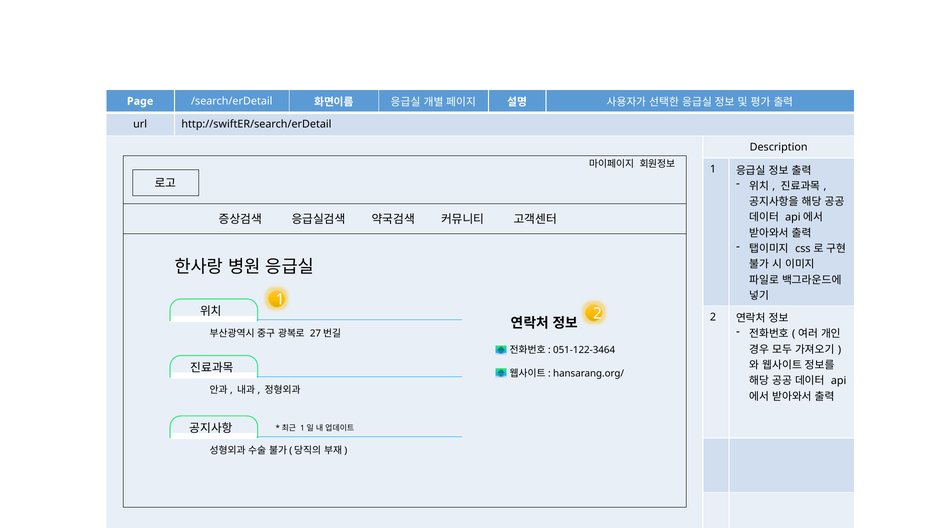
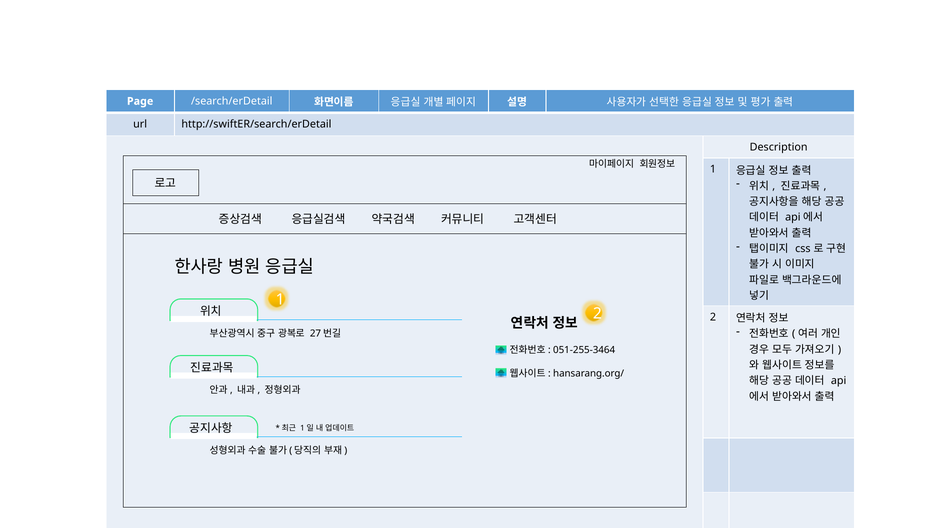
051-122-3464: 051-122-3464 -> 051-255-3464
